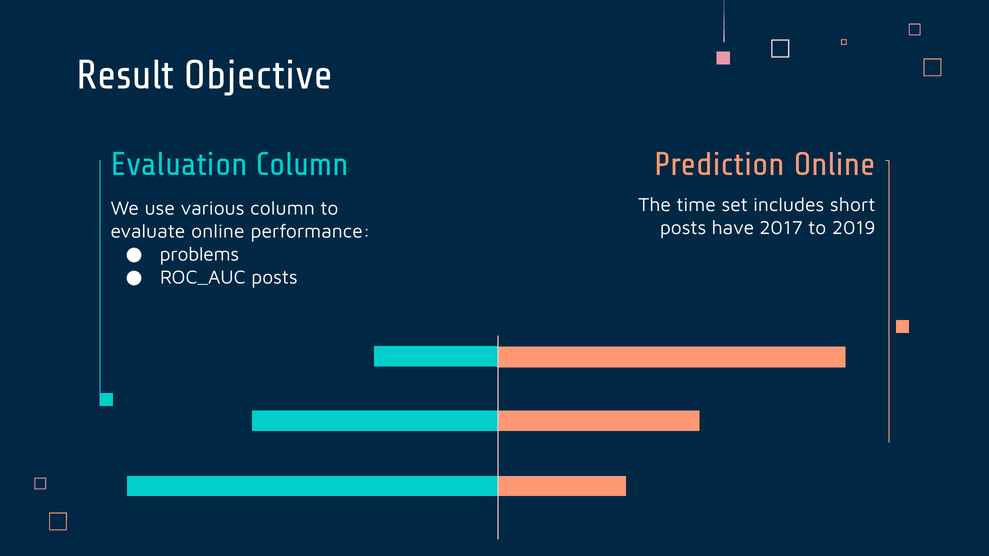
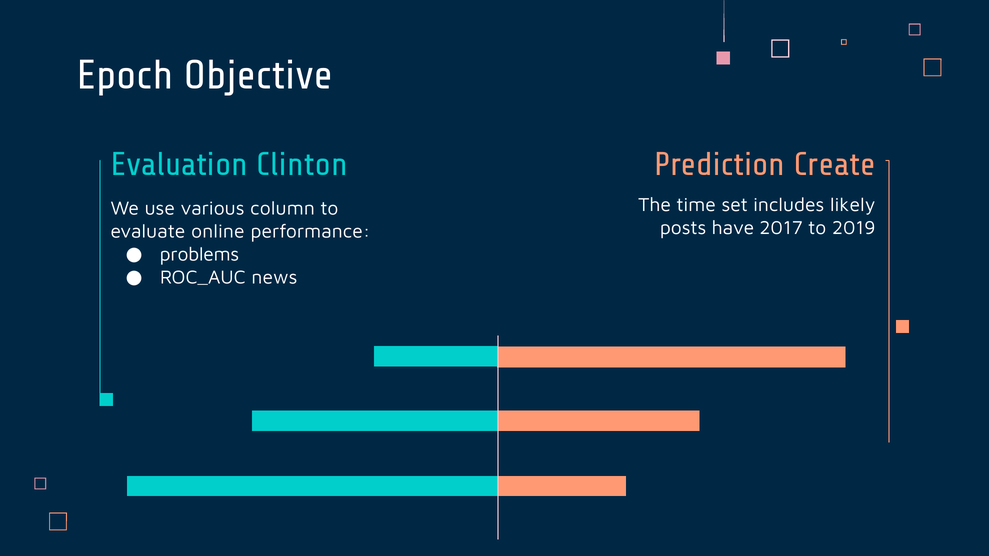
Result: Result -> Epoch
Evaluation Column: Column -> Clinton
Prediction Online: Online -> Create
short: short -> likely
ROC_AUC posts: posts -> news
